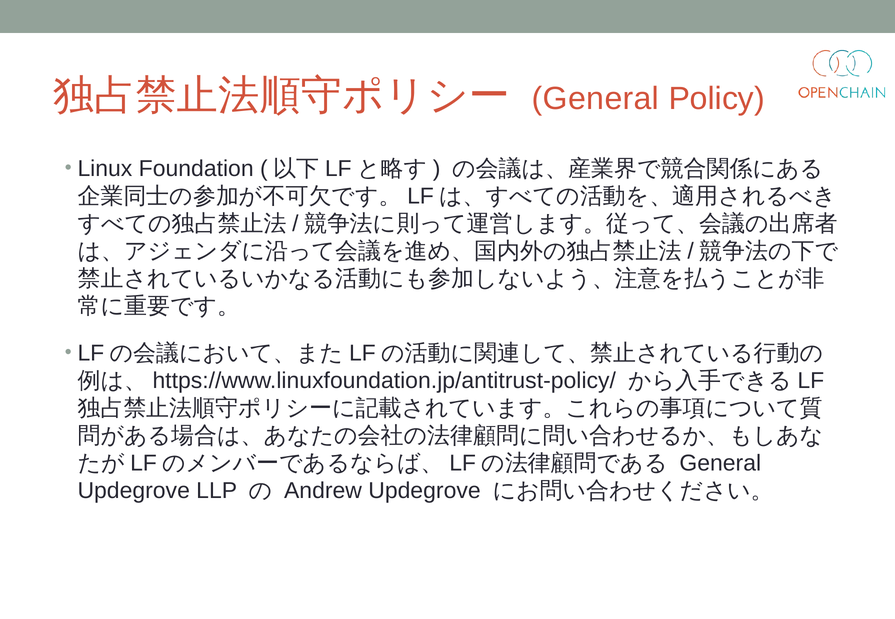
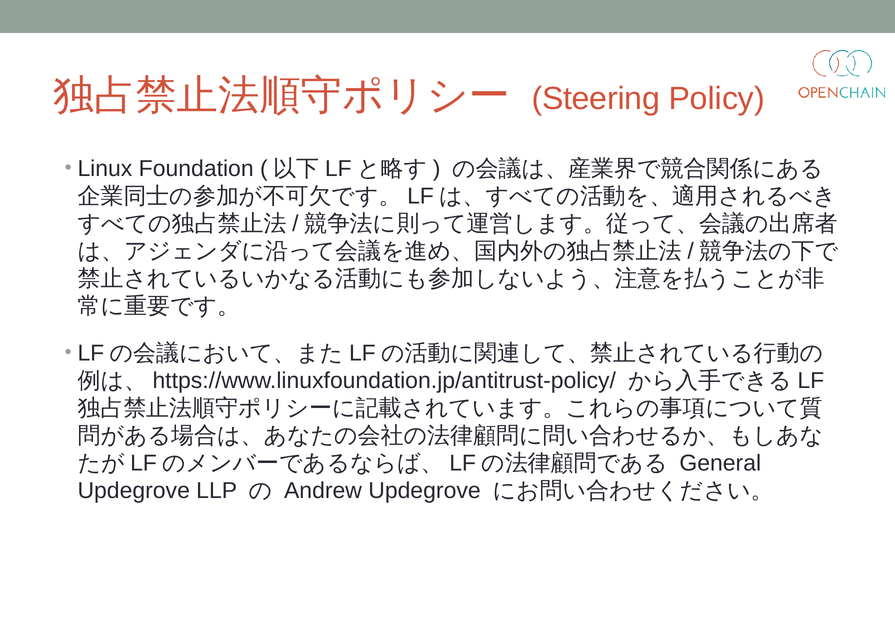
General at (595, 99): General -> Steering
